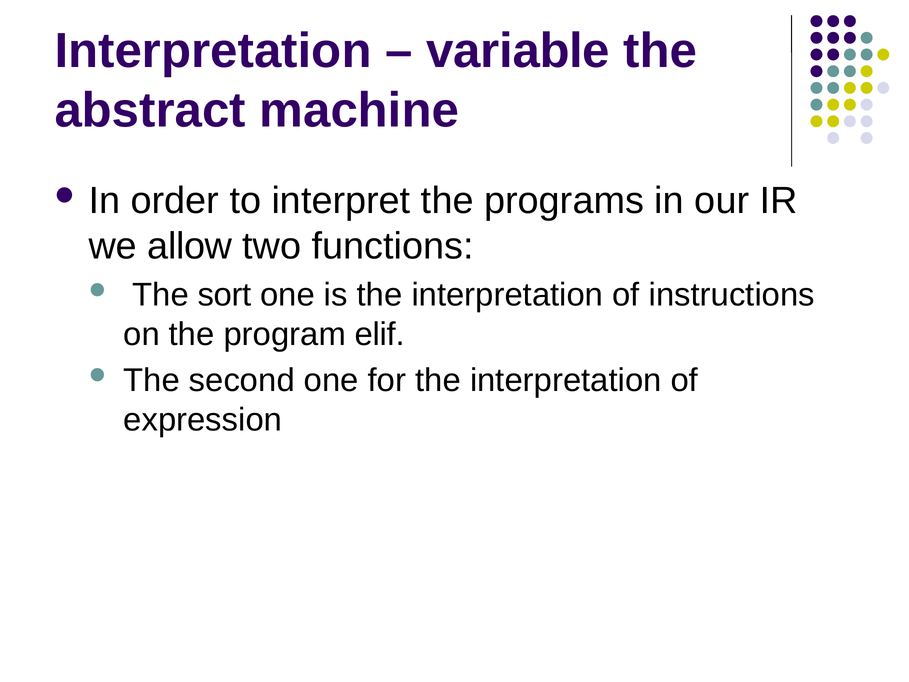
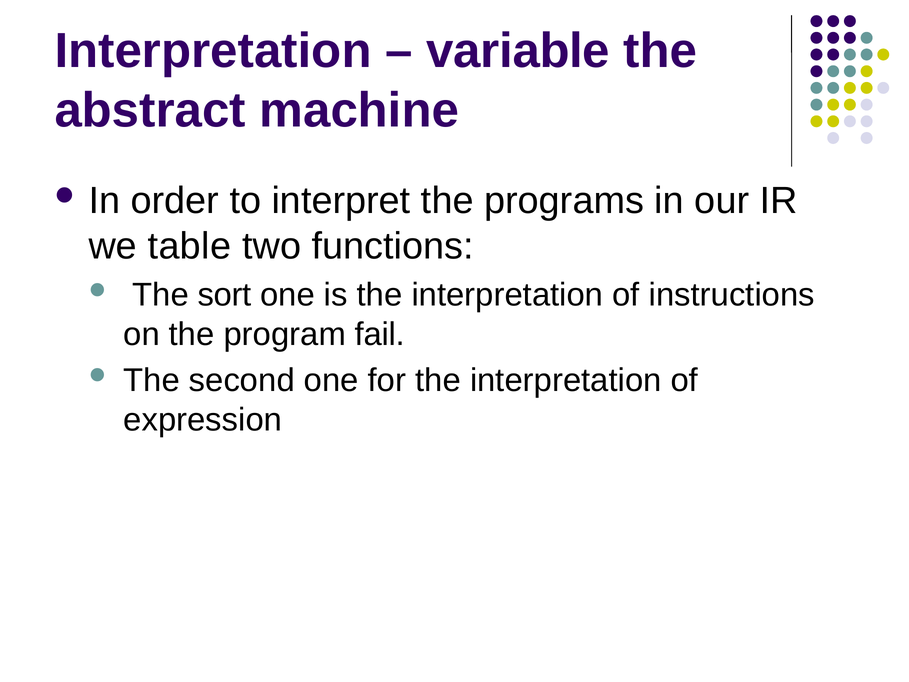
allow: allow -> table
elif: elif -> fail
